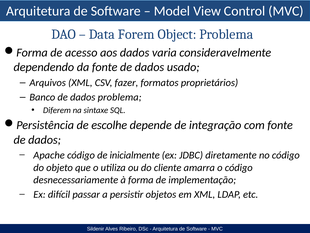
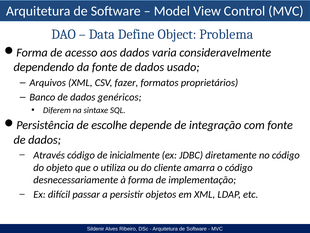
Forem: Forem -> Define
dados problema: problema -> genéricos
Apache: Apache -> Através
